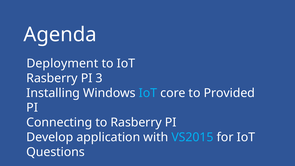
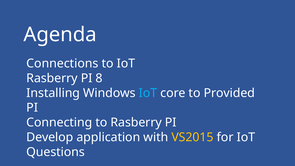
Deployment: Deployment -> Connections
3: 3 -> 8
VS2015 colour: light blue -> yellow
